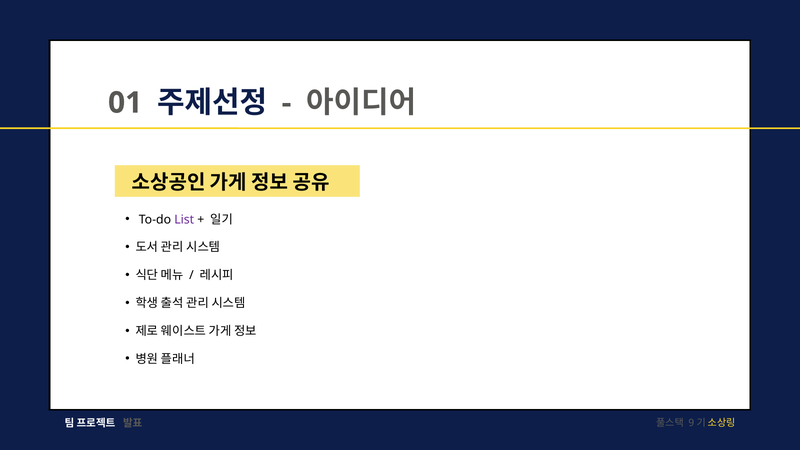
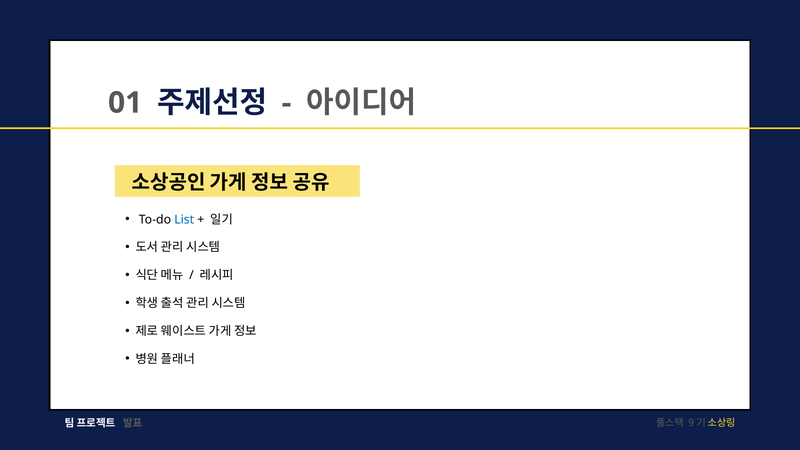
List colour: purple -> blue
